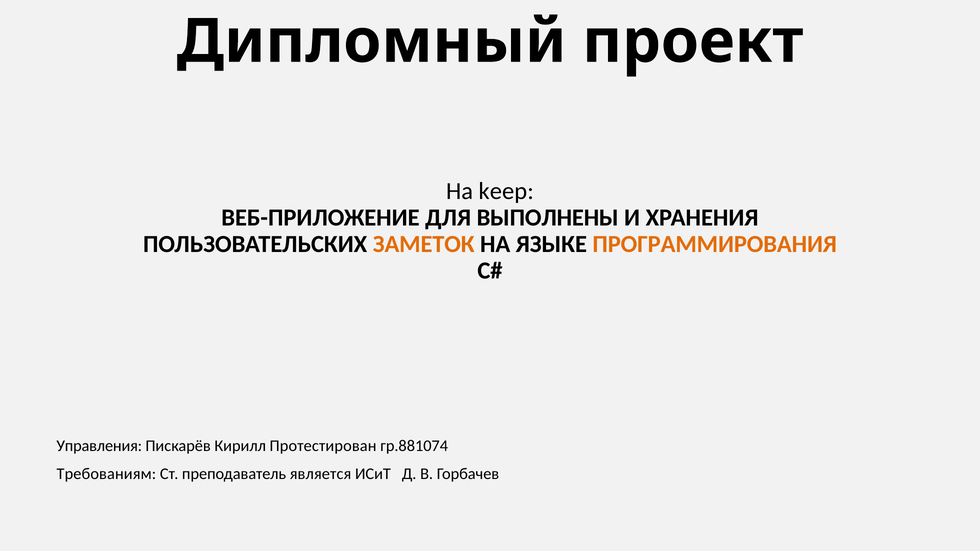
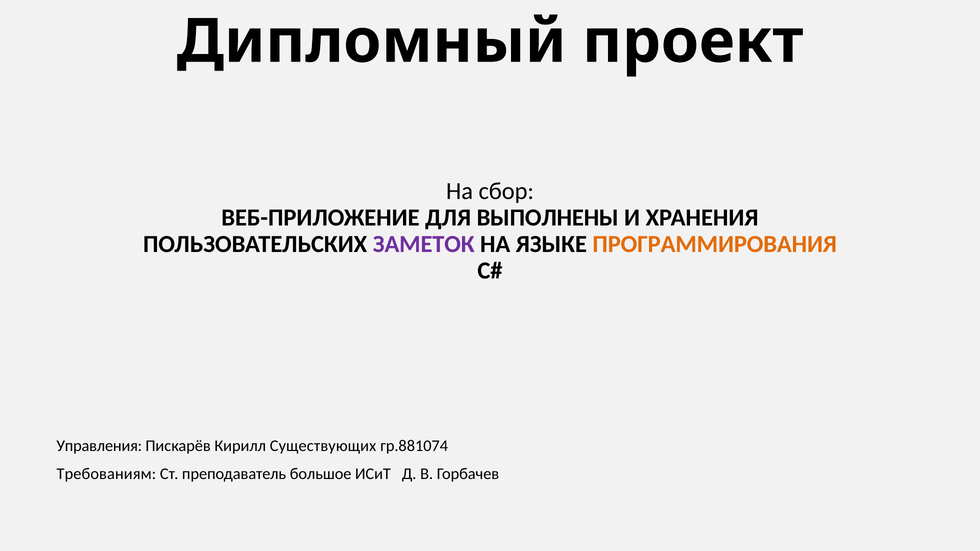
keep: keep -> сбор
ЗАМЕТОК colour: orange -> purple
Протестирован: Протестирован -> Существующих
является: является -> большое
